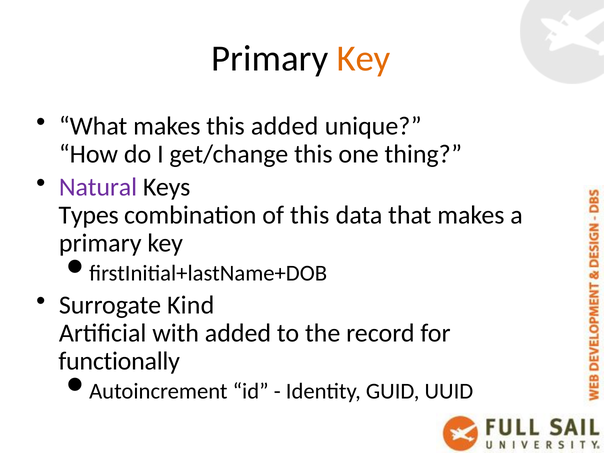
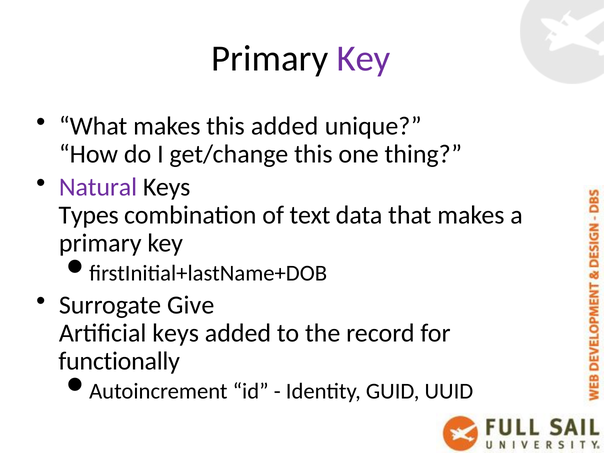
Key at (364, 58) colour: orange -> purple
of this: this -> text
Kind: Kind -> Give
Artificial with: with -> keys
